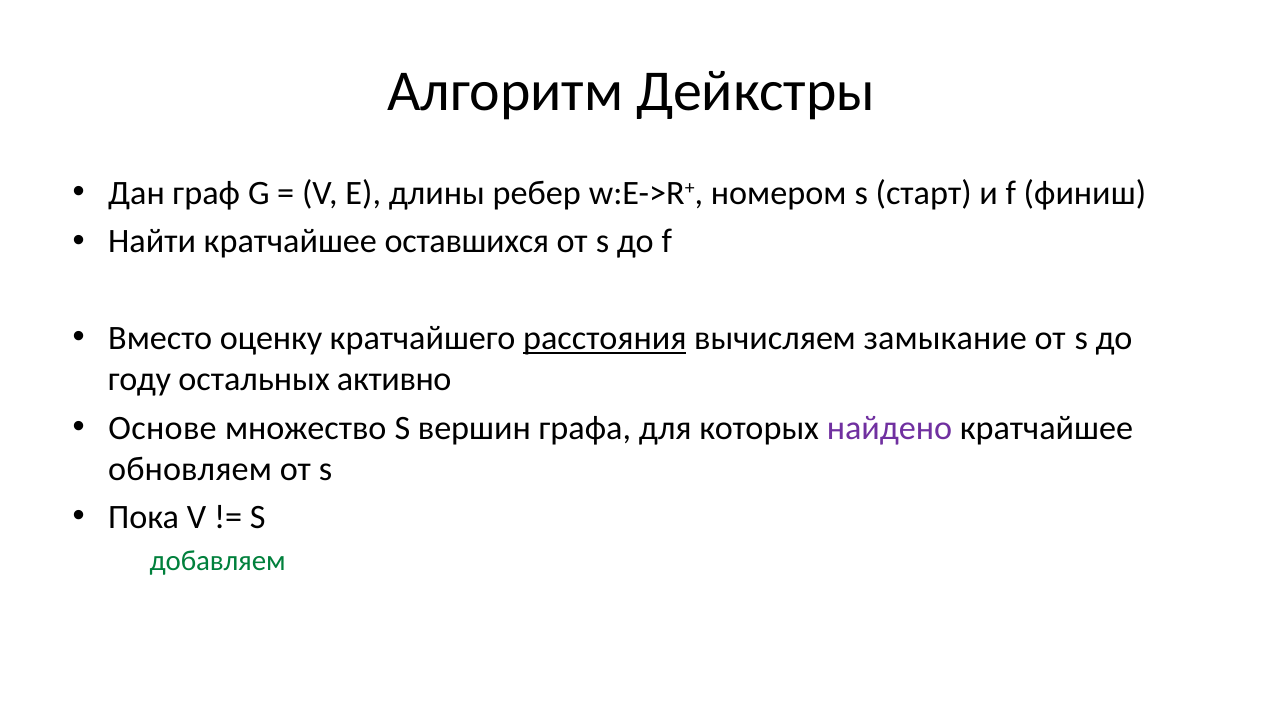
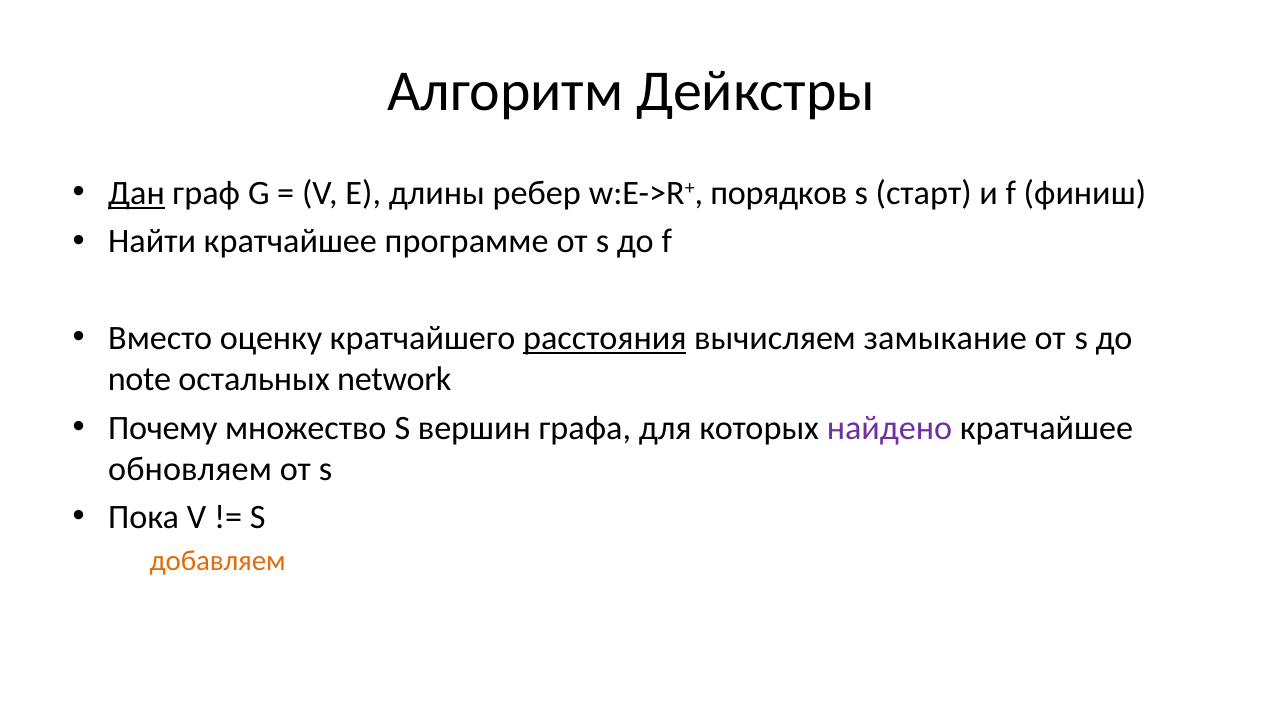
Дан underline: none -> present
номером: номером -> порядков
кратчайшее оставшихся: оставшихся -> программе
году: году -> note
активно: активно -> network
Основе: Основе -> Почему
добавляем colour: green -> orange
